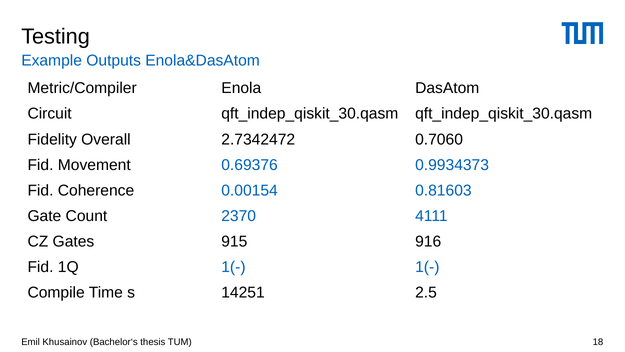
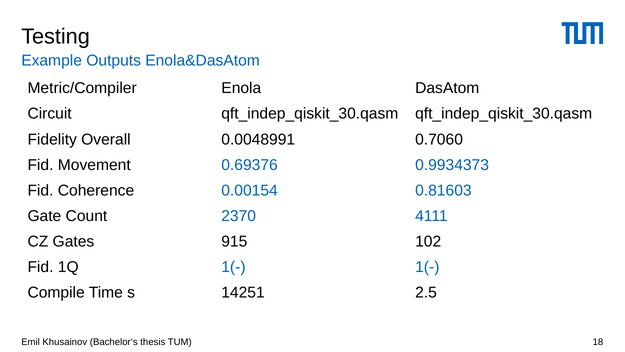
2.7342472: 2.7342472 -> 0.0048991
916: 916 -> 102
